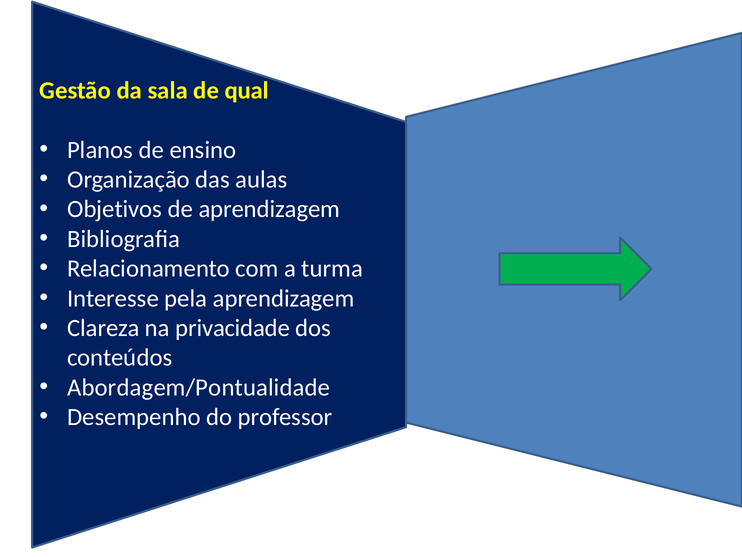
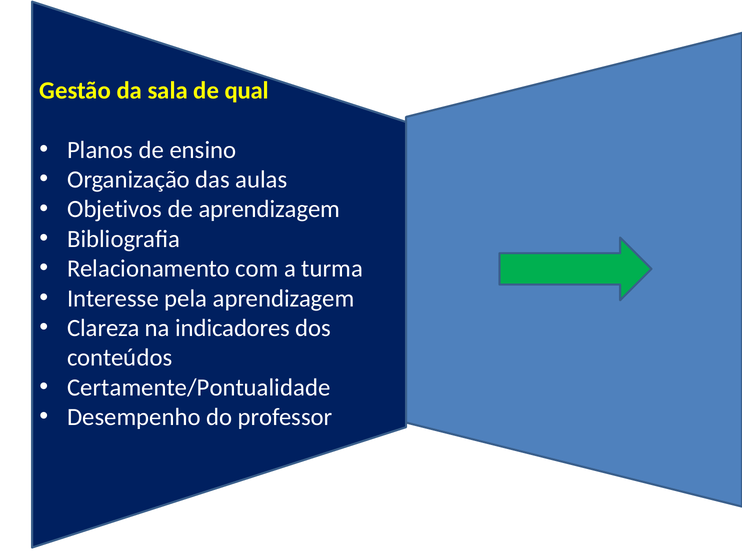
privacidade: privacidade -> indicadores
Abordagem/Pontualidade: Abordagem/Pontualidade -> Certamente/Pontualidade
